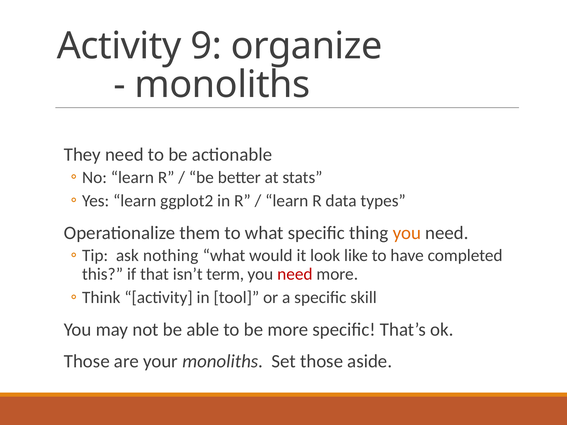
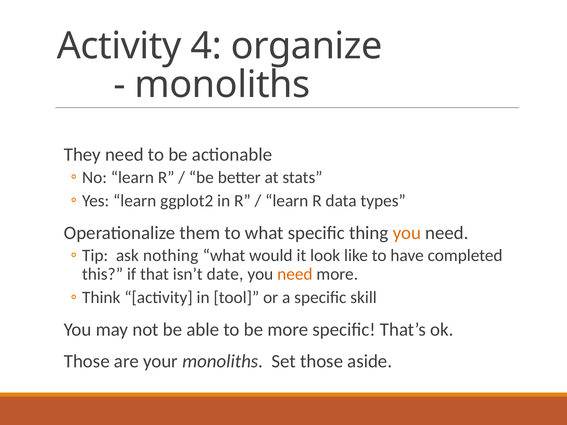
9: 9 -> 4
term: term -> date
need at (295, 274) colour: red -> orange
